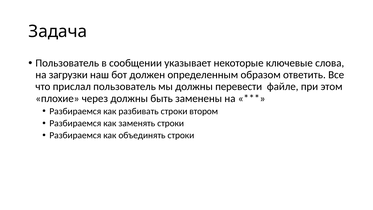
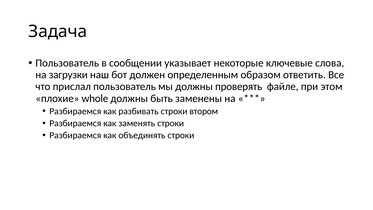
перевести: перевести -> проверять
через: через -> whole
